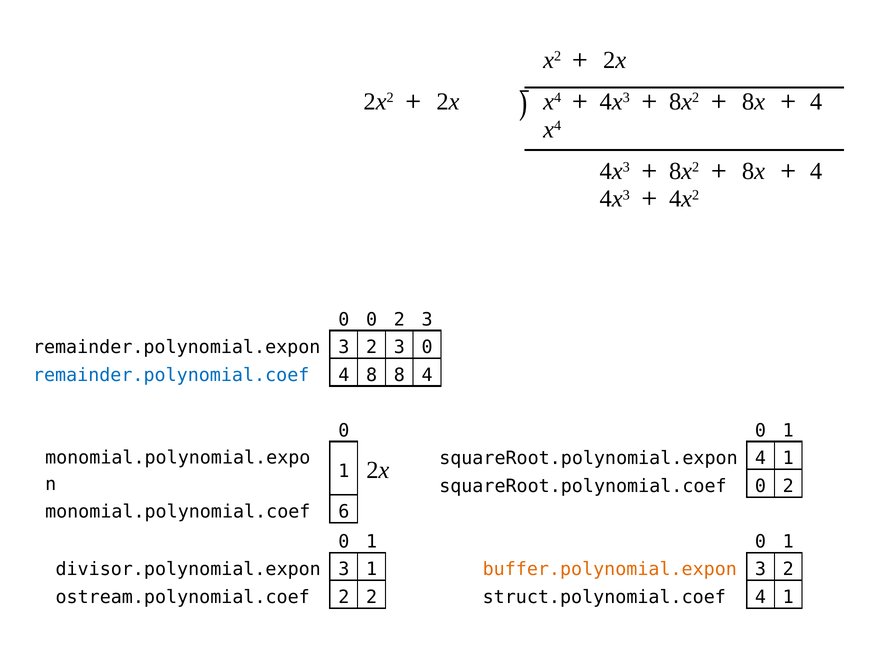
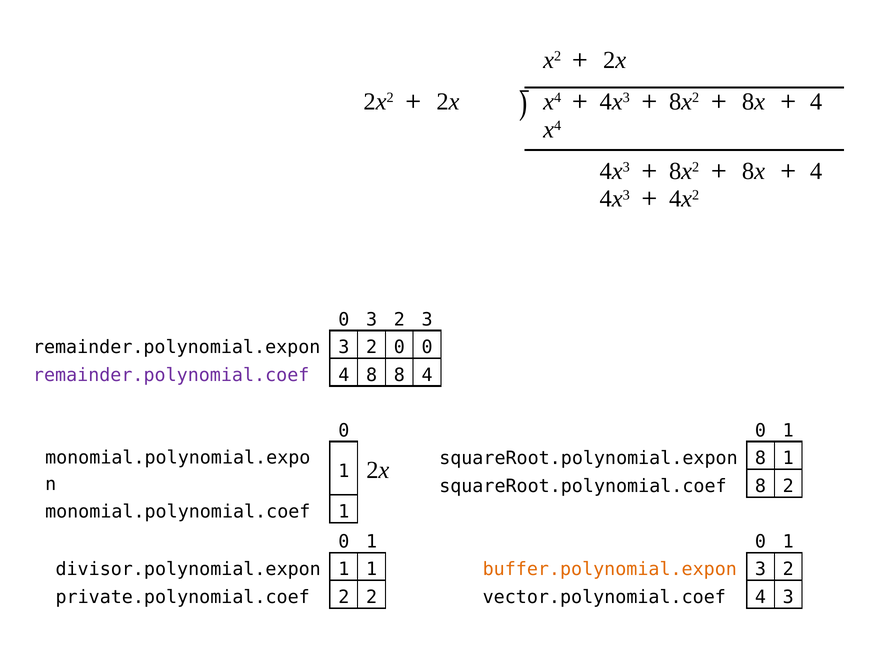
0 0: 0 -> 3
3 2 3: 3 -> 0
remainder.polynomial.coef colour: blue -> purple
squareRoot.polynomial.expon 4: 4 -> 8
squareRoot.polynomial.coef 0: 0 -> 8
monomial.polynomial.coef 6: 6 -> 1
divisor.polynomial.expon 3: 3 -> 1
ostream.polynomial.coef: ostream.polynomial.coef -> private.polynomial.coef
struct.polynomial.coef: struct.polynomial.coef -> vector.polynomial.coef
1 at (788, 598): 1 -> 3
